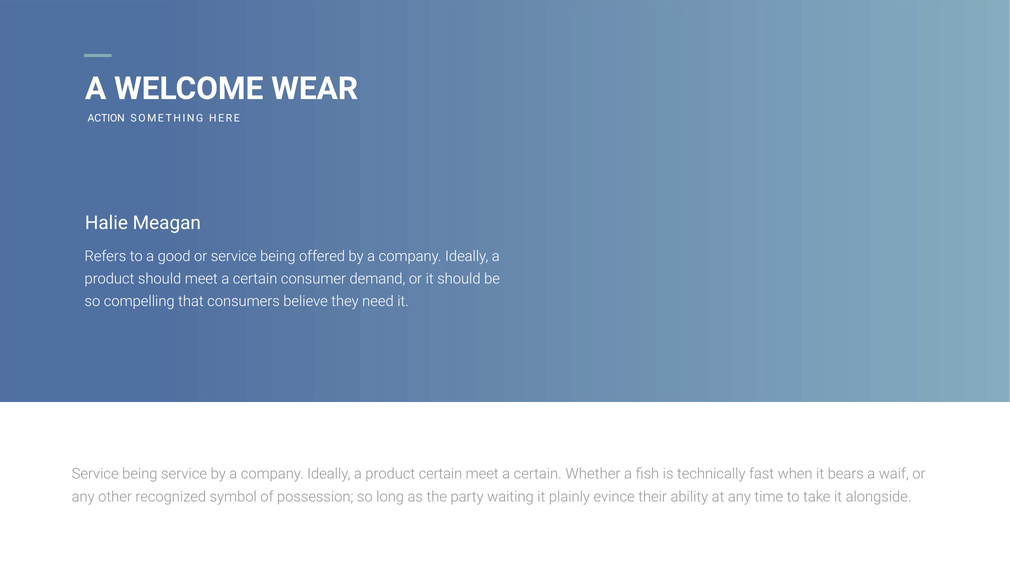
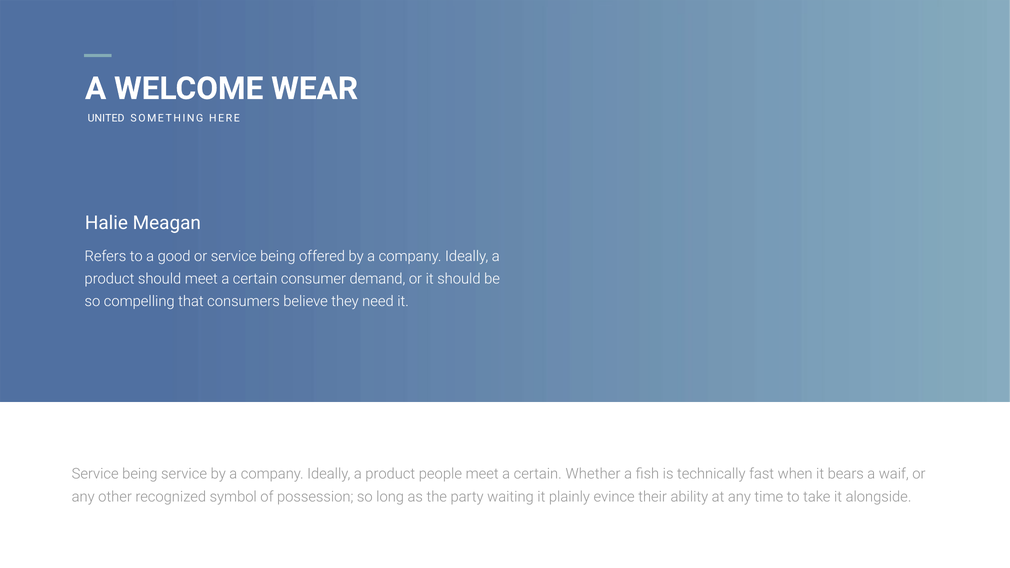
ACTION: ACTION -> UNITED
product certain: certain -> people
